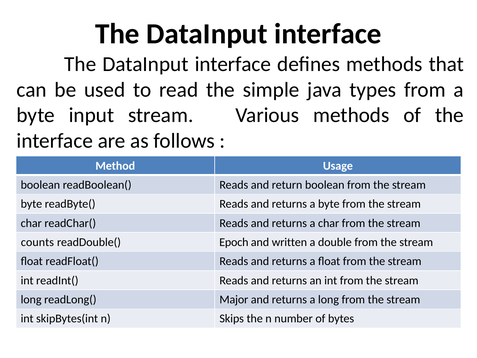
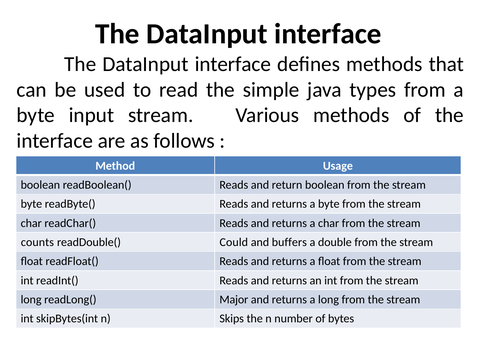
Epoch: Epoch -> Could
written: written -> buffers
